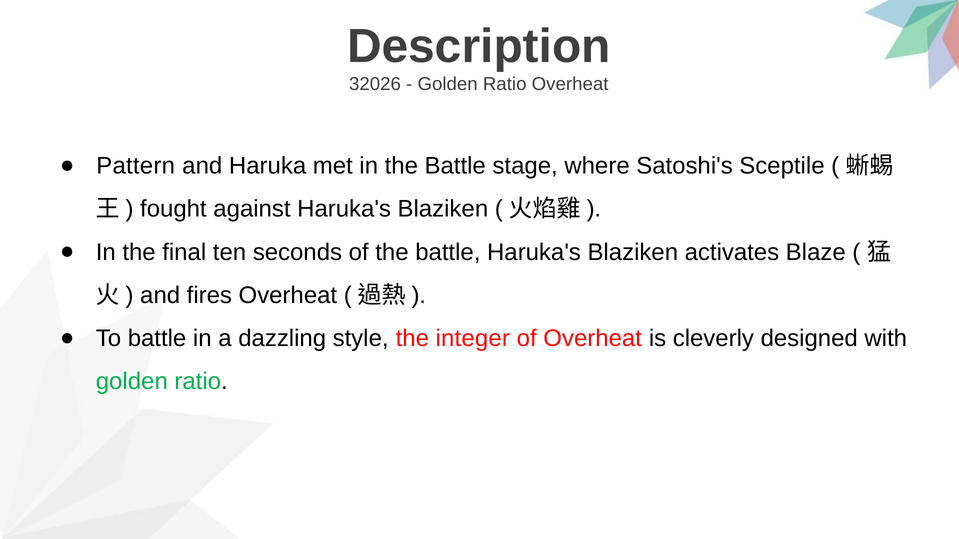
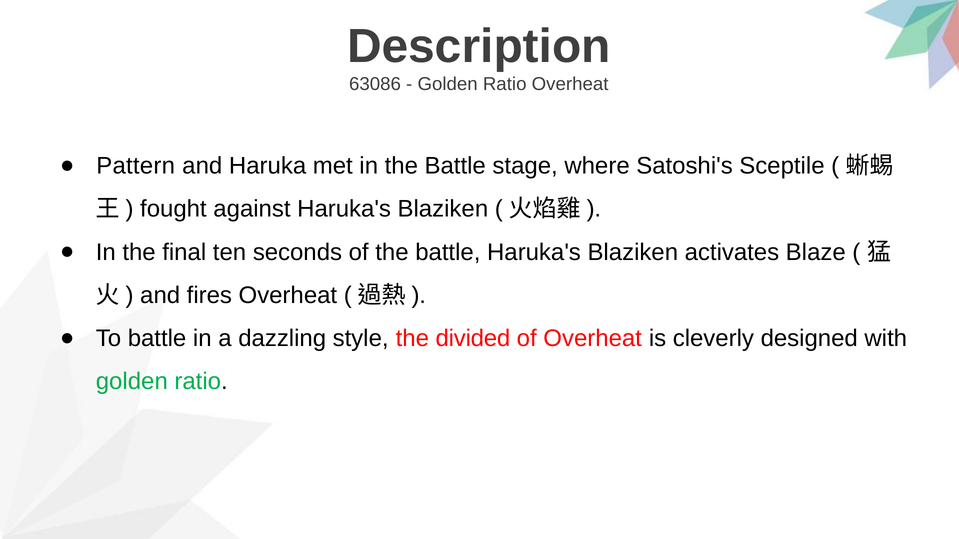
32026: 32026 -> 63086
integer: integer -> divided
